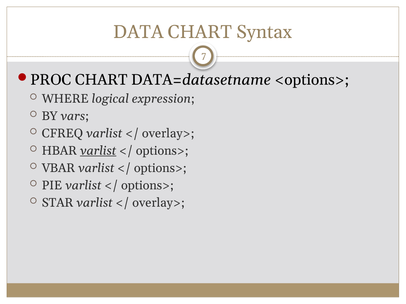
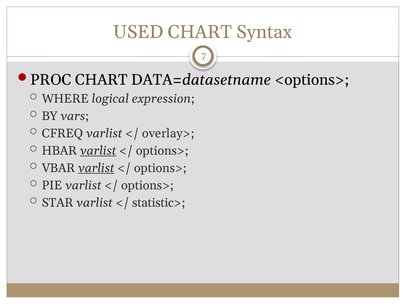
DATA: DATA -> USED
varlist at (96, 168) underline: none -> present
overlay> at (159, 203): overlay> -> statistic>
